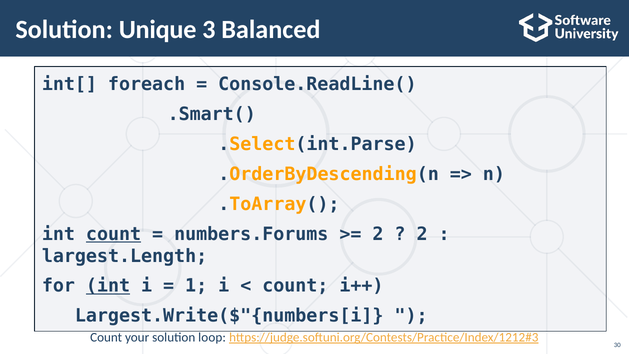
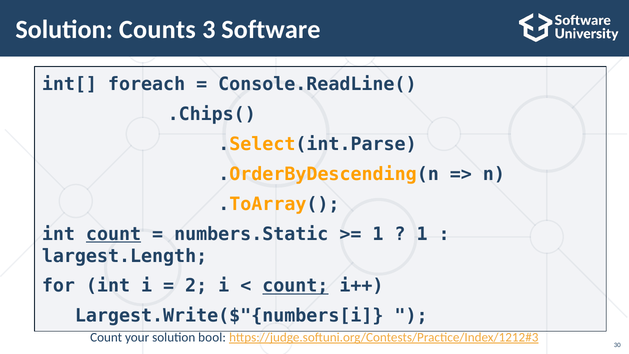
Unique: Unique -> Counts
Balanced: Balanced -> Software
.Smart(: .Smart( -> .Chips(
numbers.Forums: numbers.Forums -> numbers.Static
2 at (378, 234): 2 -> 1
2 at (422, 234): 2 -> 1
int at (108, 286) underline: present -> none
1: 1 -> 2
count at (295, 286) underline: none -> present
loop: loop -> bool
